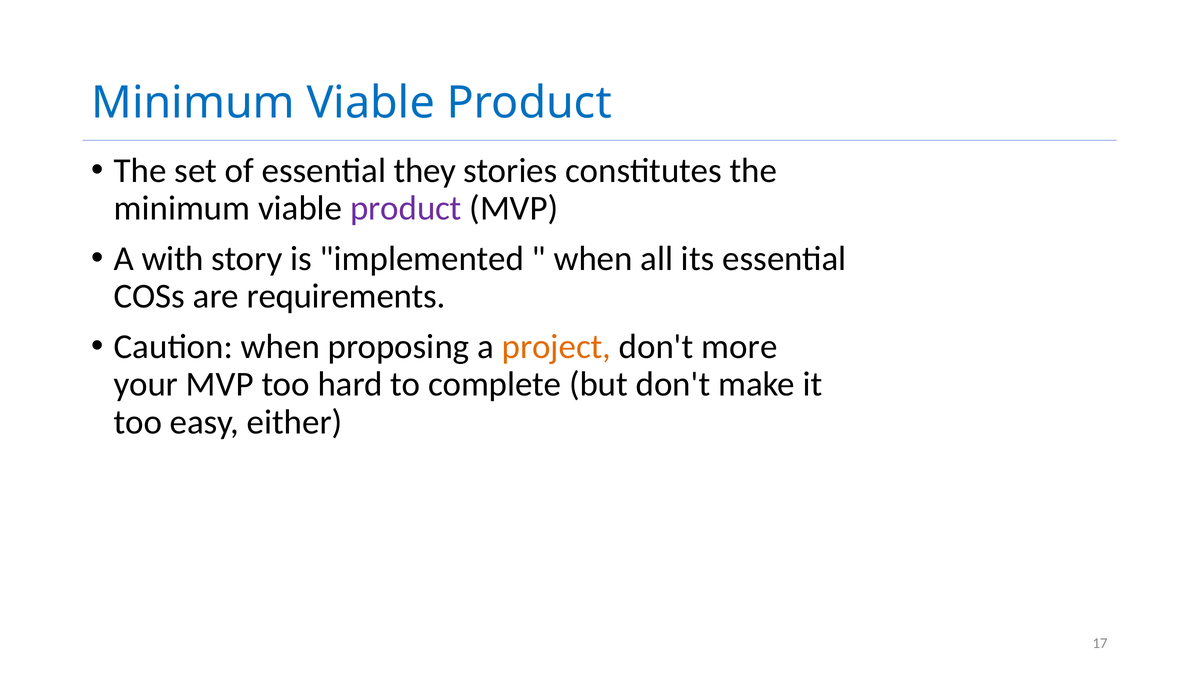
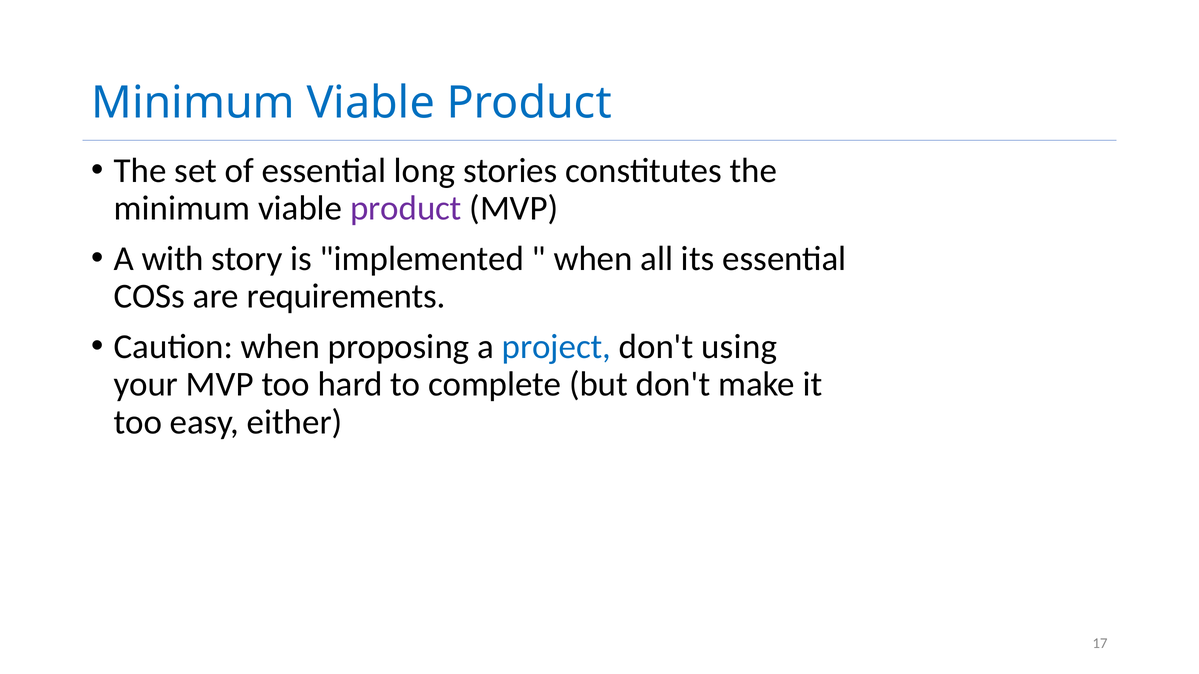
they: they -> long
project colour: orange -> blue
more: more -> using
